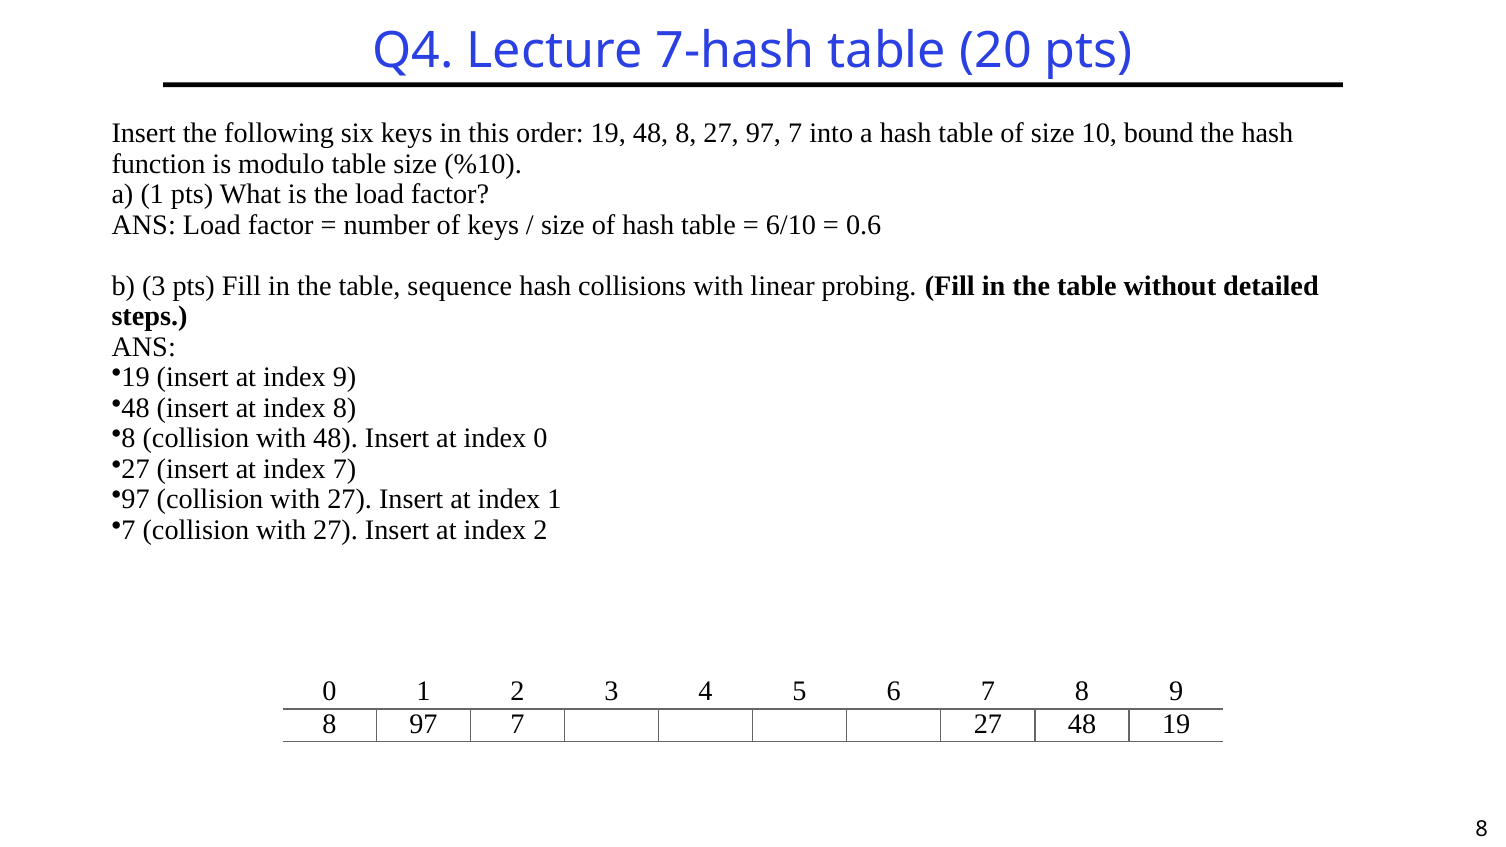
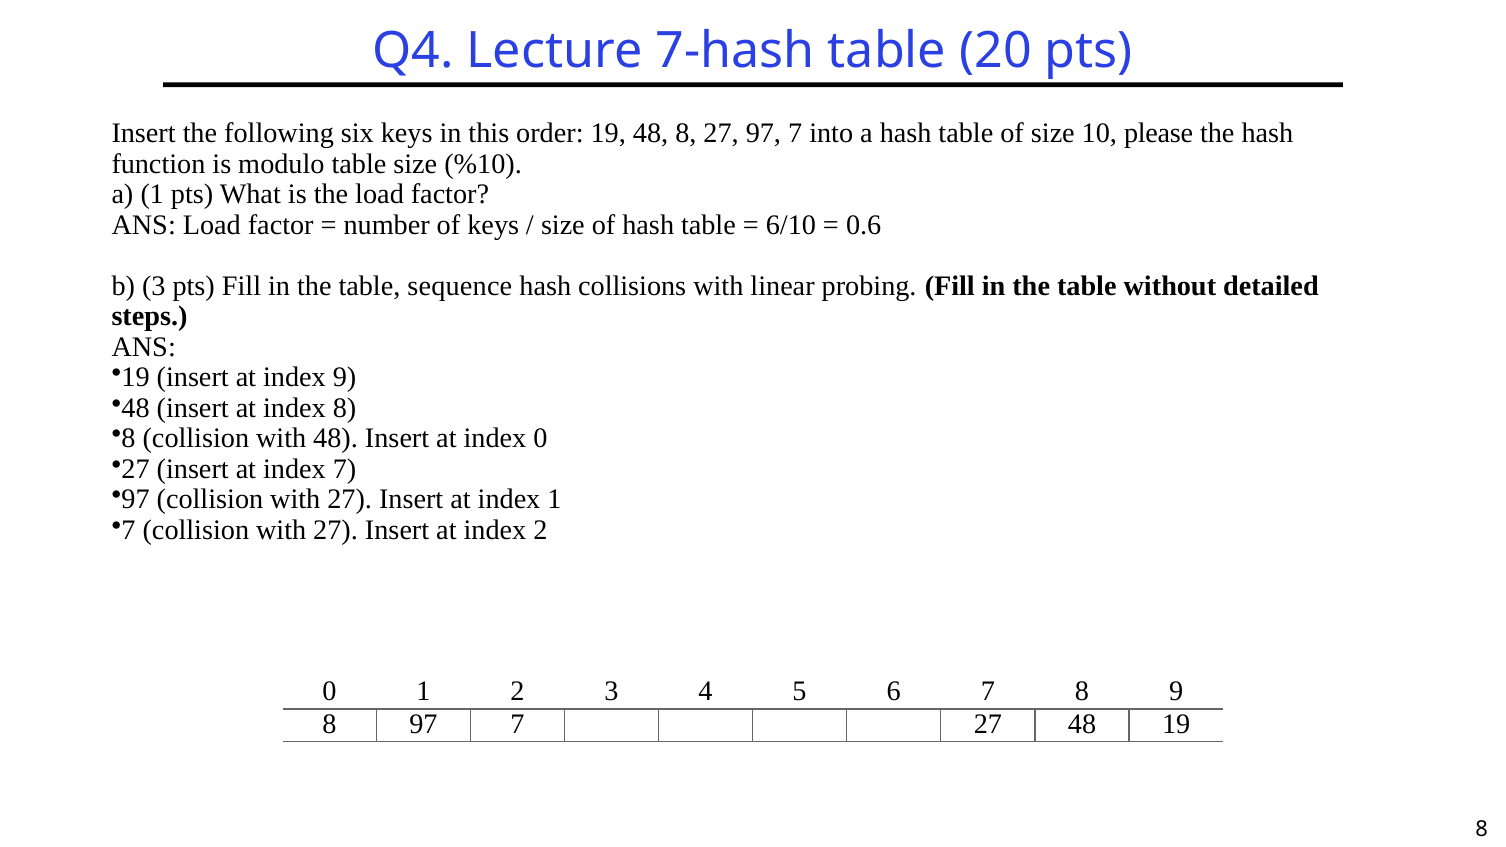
bound: bound -> please
